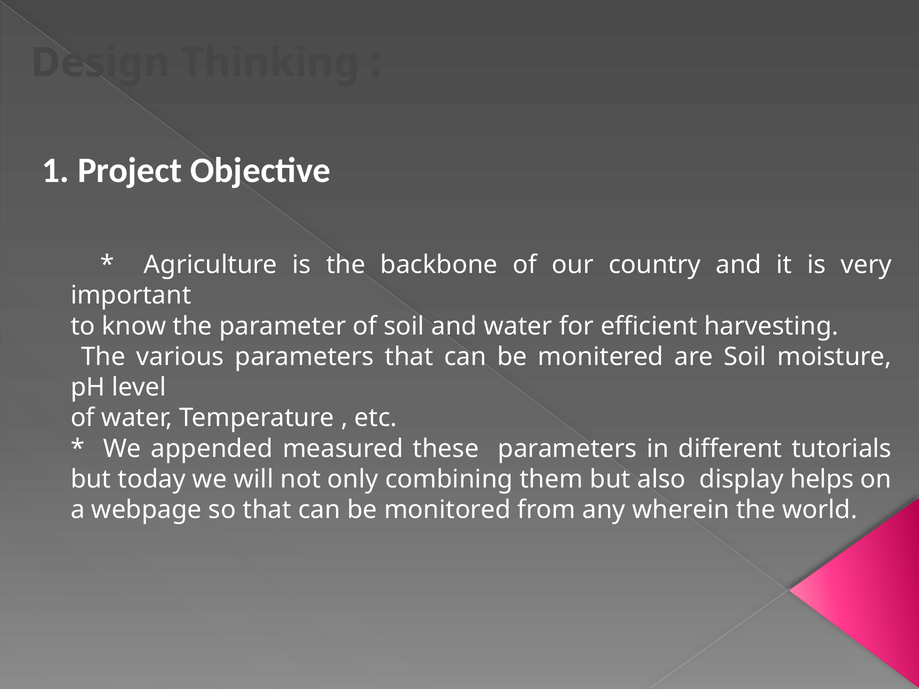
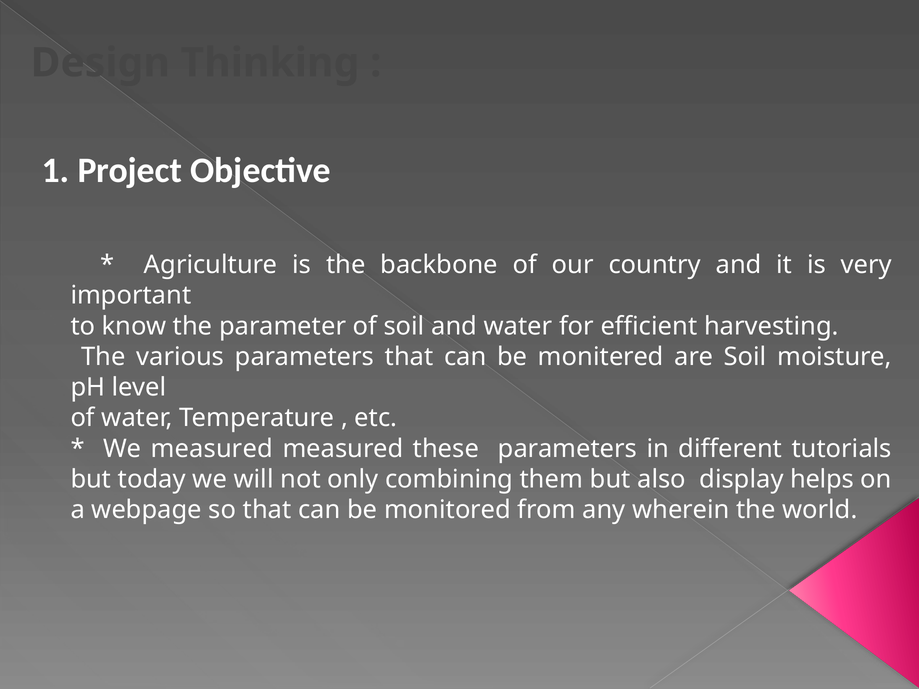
We appended: appended -> measured
